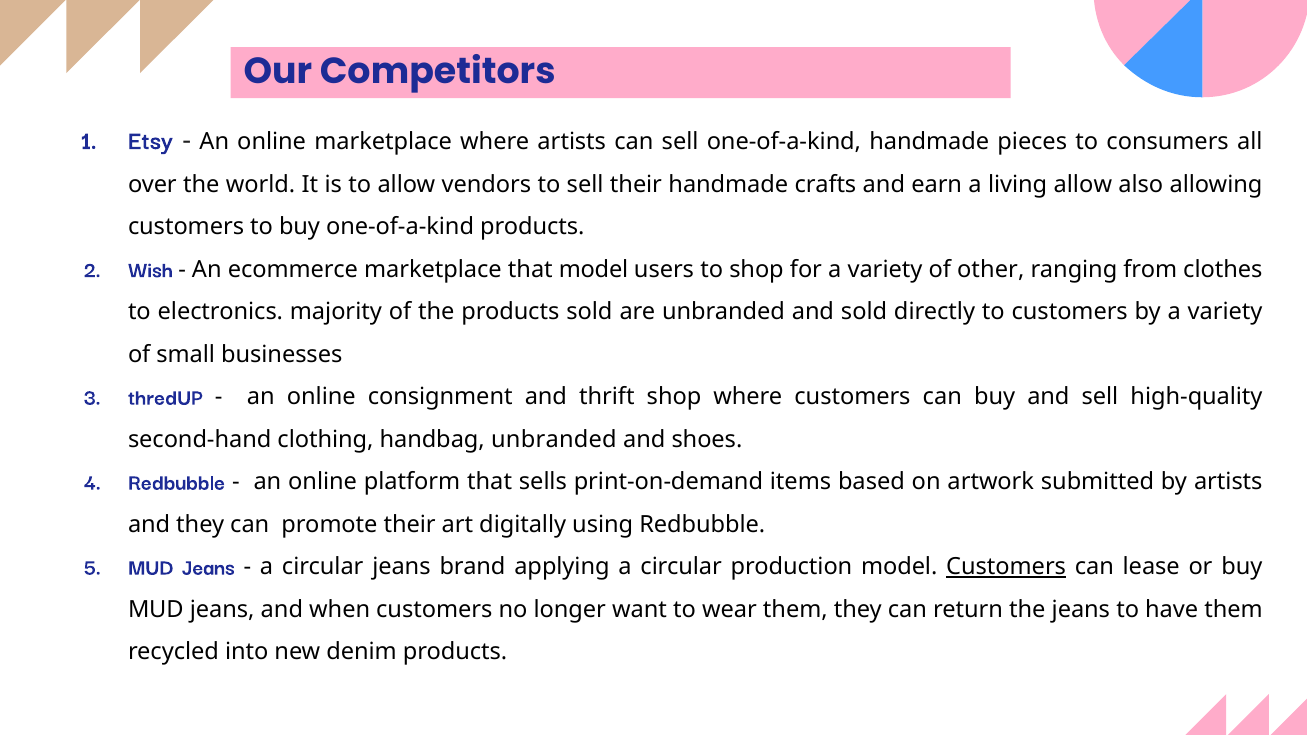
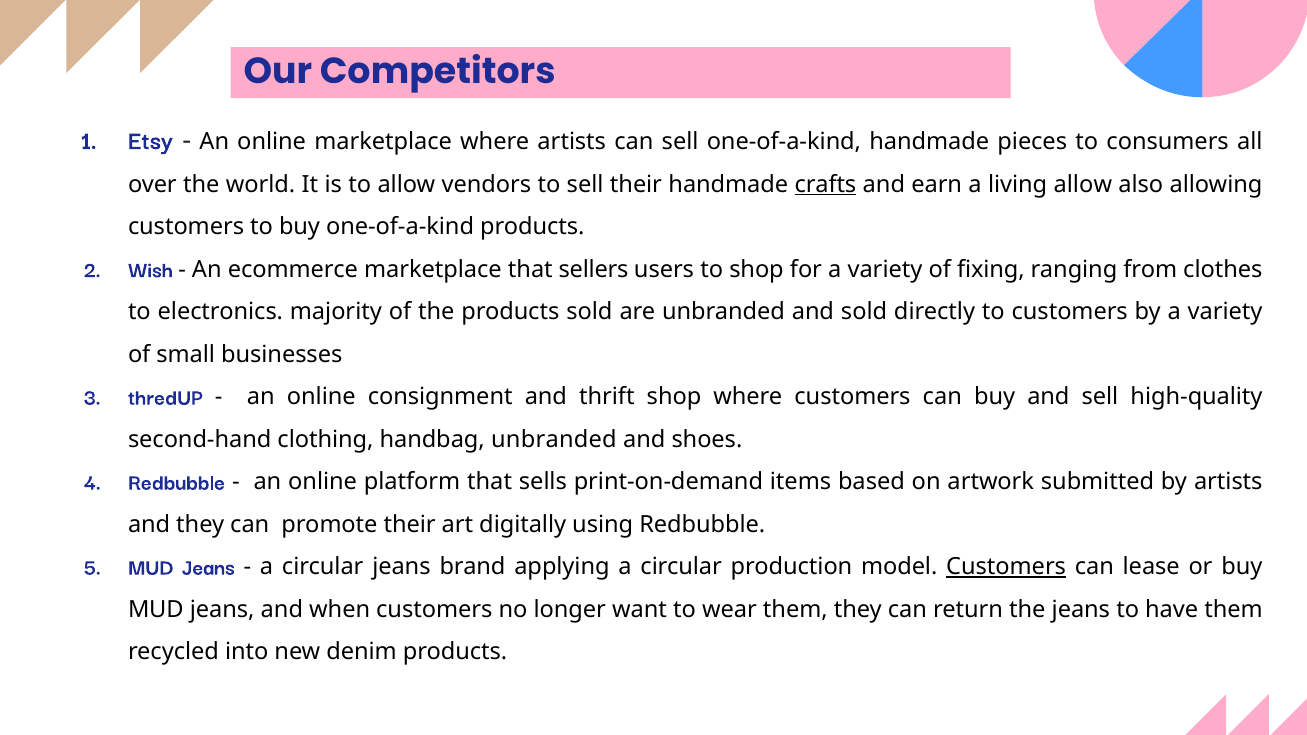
crafts underline: none -> present
that model: model -> sellers
other: other -> fixing
